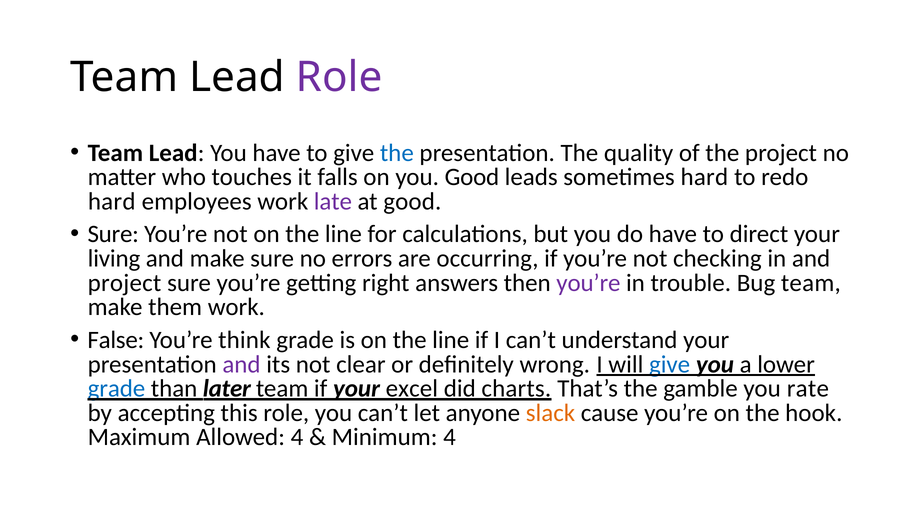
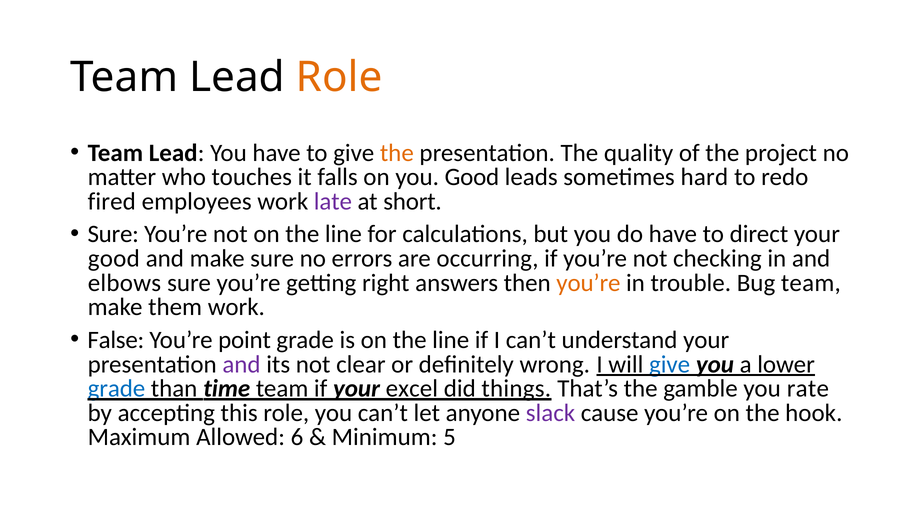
Role at (339, 78) colour: purple -> orange
the at (397, 153) colour: blue -> orange
hard at (112, 201): hard -> fired
at good: good -> short
living at (114, 259): living -> good
project at (124, 283): project -> elbows
you’re at (588, 283) colour: purple -> orange
think: think -> point
later: later -> time
charts: charts -> things
slack colour: orange -> purple
Allowed 4: 4 -> 6
Minimum 4: 4 -> 5
